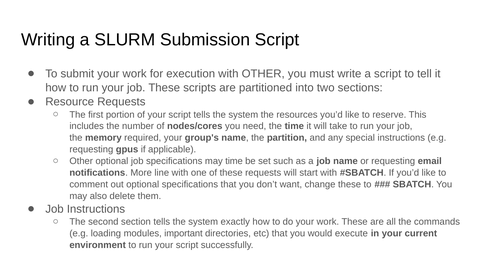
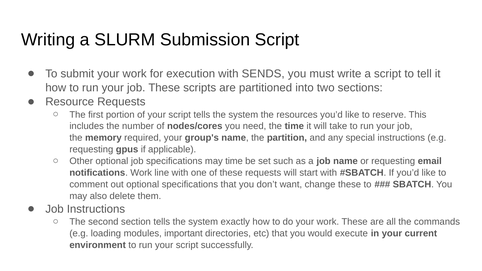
with OTHER: OTHER -> SENDS
notifications More: More -> Work
